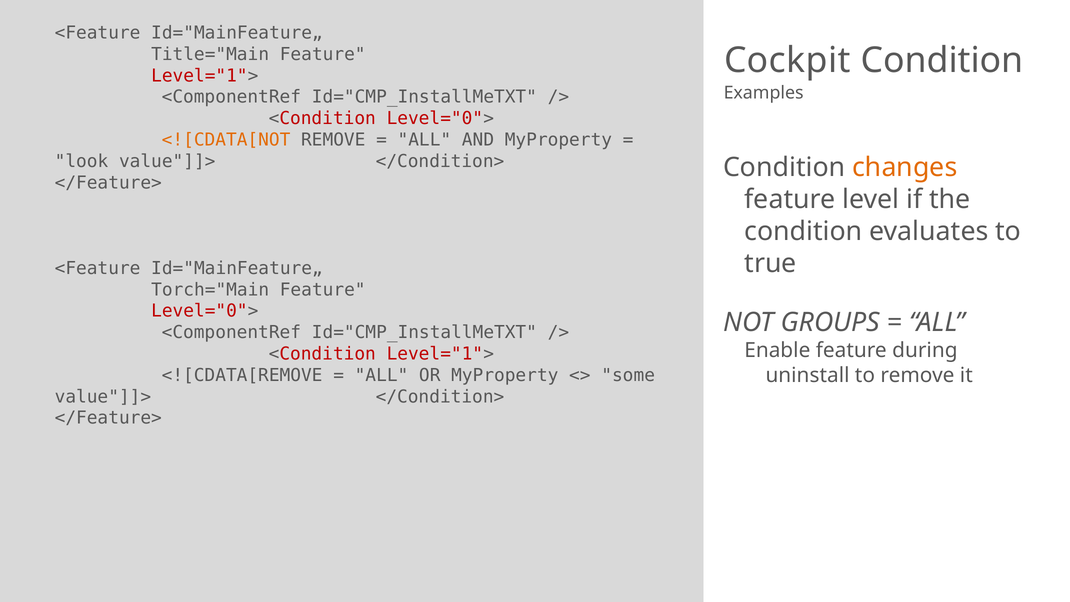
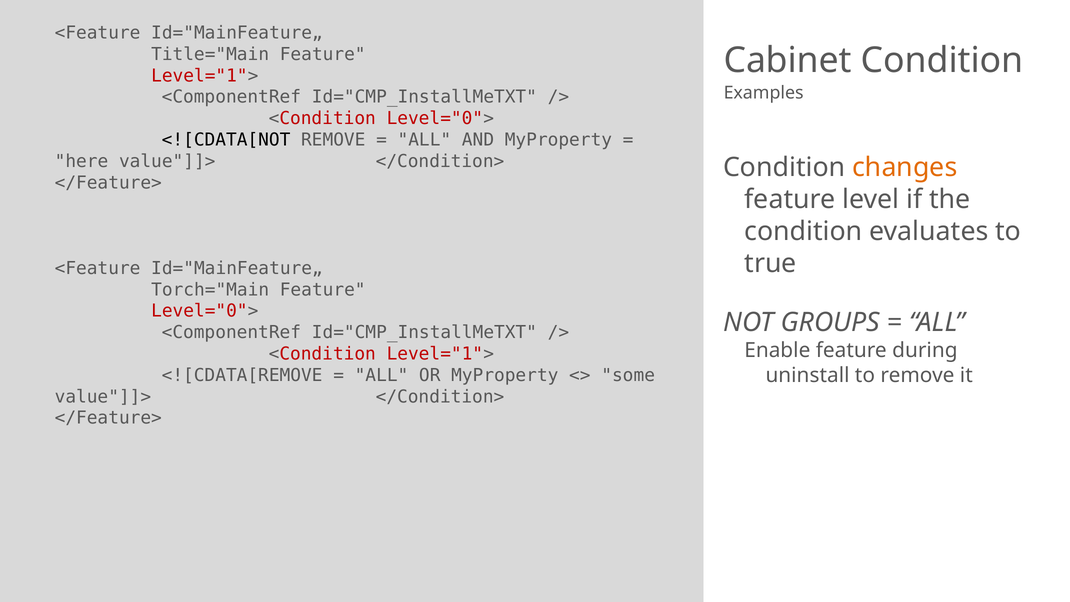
Cockpit: Cockpit -> Cabinet
<![CDATA[NOT colour: orange -> black
look: look -> here
